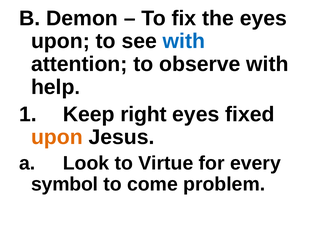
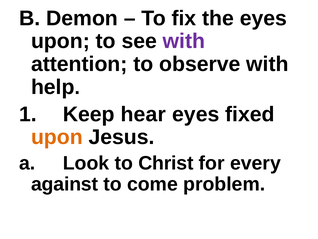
with at (184, 41) colour: blue -> purple
right: right -> hear
Virtue: Virtue -> Christ
symbol: symbol -> against
